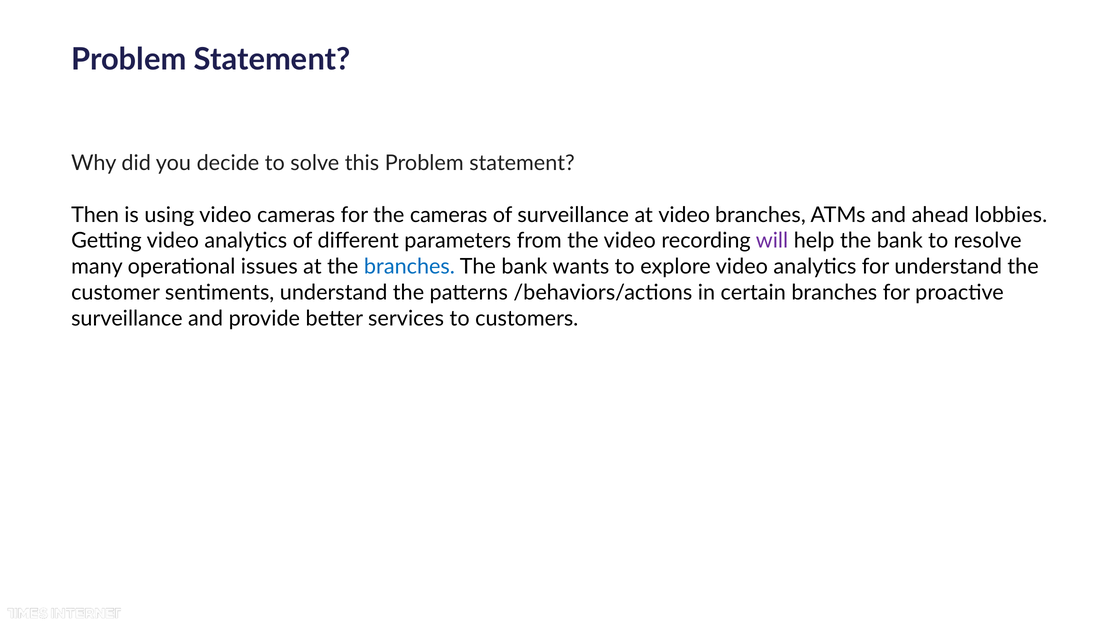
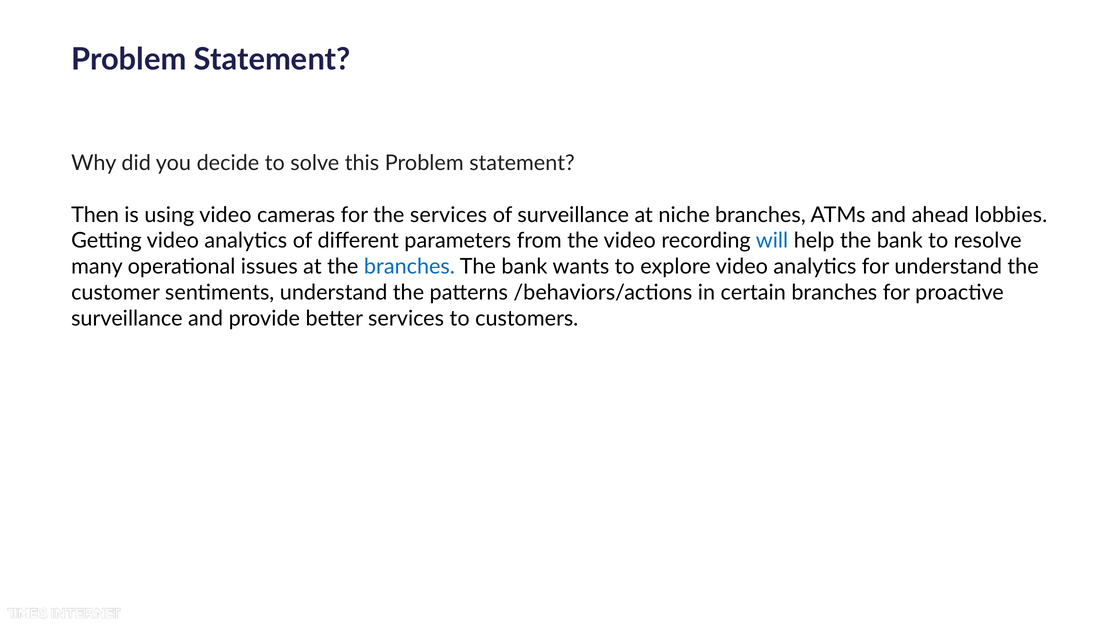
the cameras: cameras -> services
at video: video -> niche
will colour: purple -> blue
